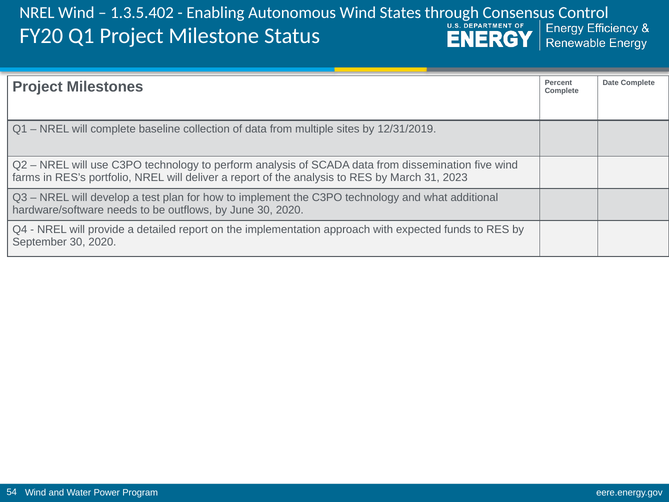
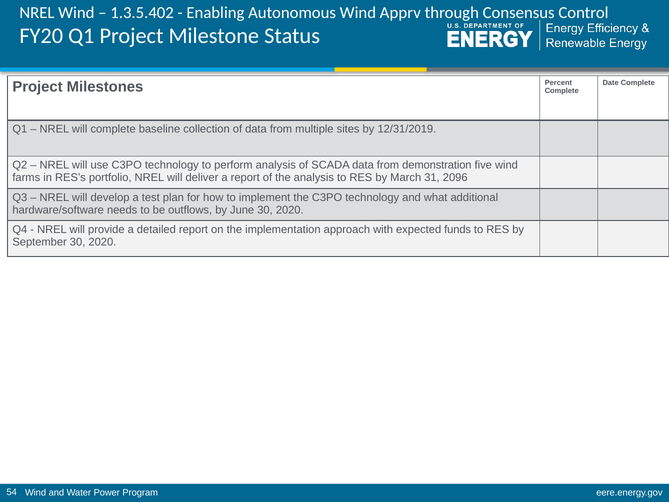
States: States -> Apprv
dissemination: dissemination -> demonstration
2023: 2023 -> 2096
